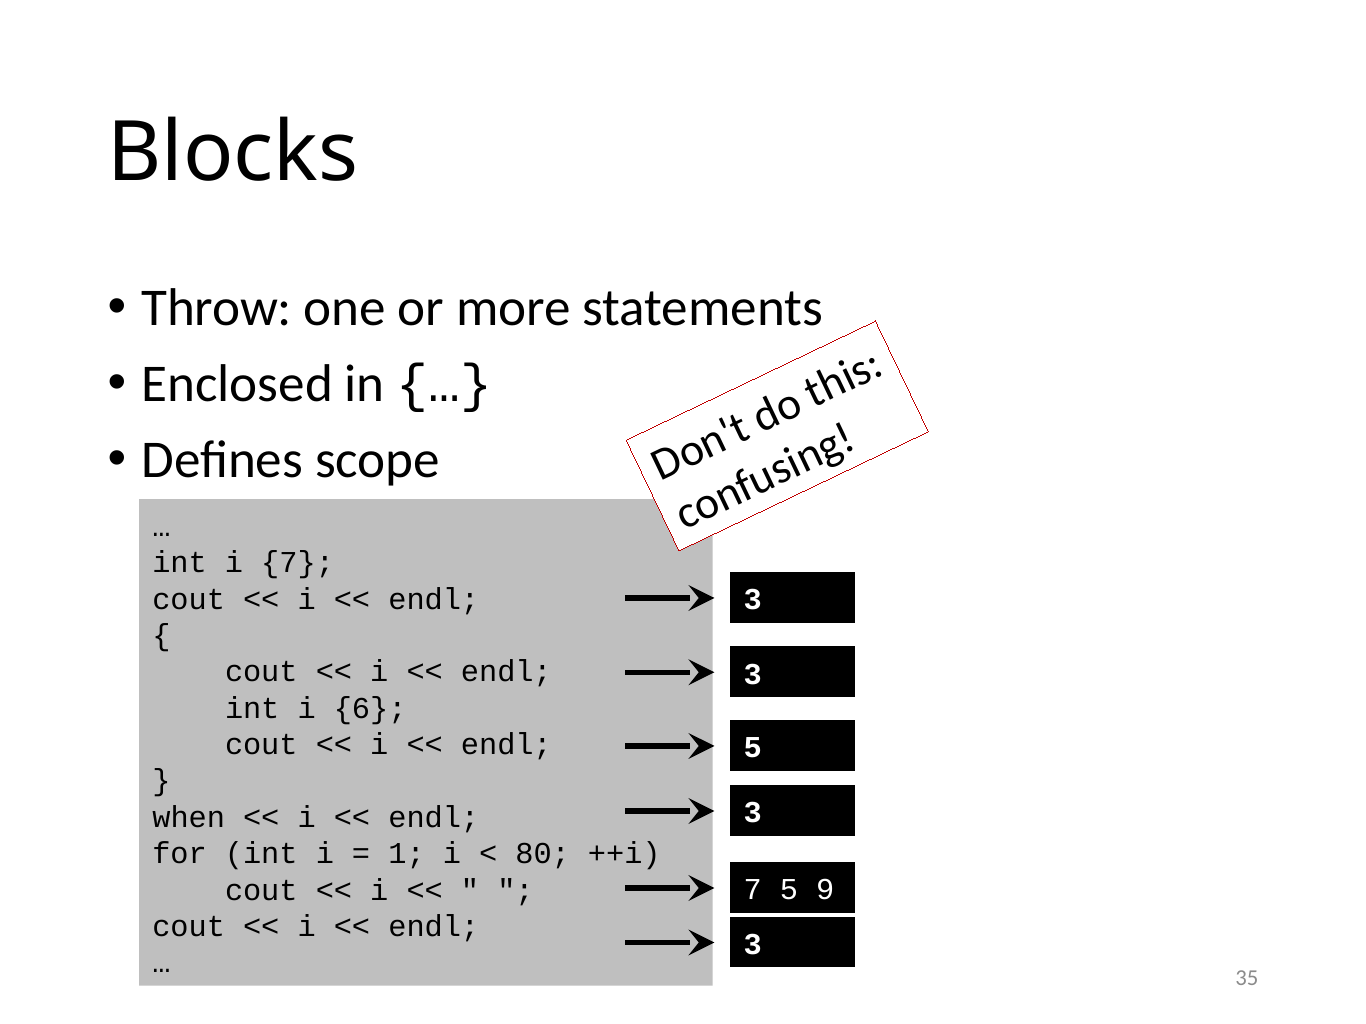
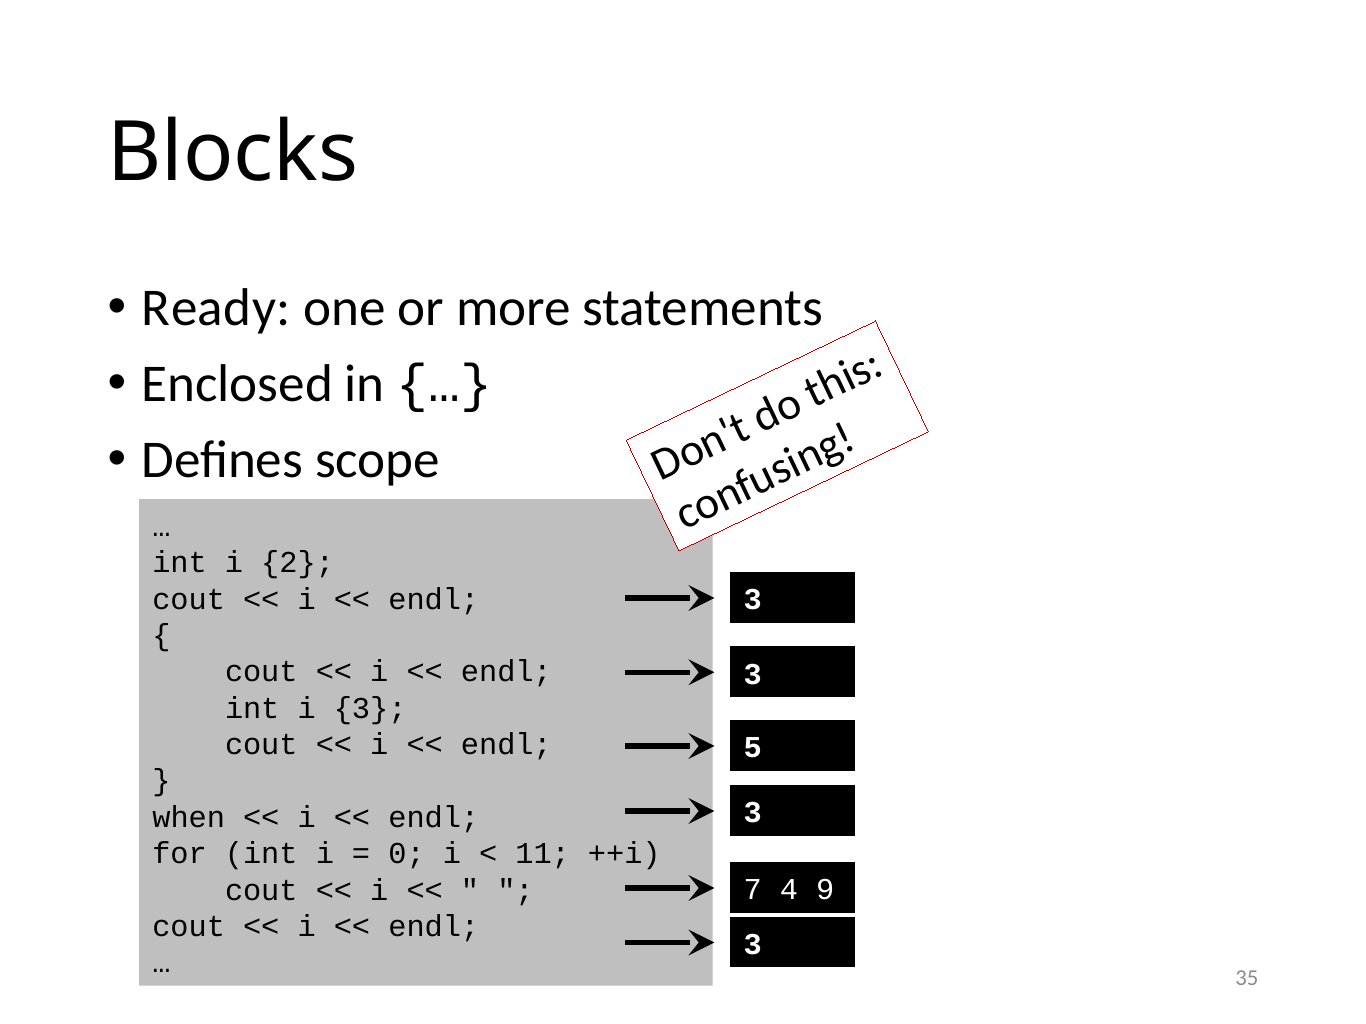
Throw: Throw -> Ready
i 7: 7 -> 2
i 6: 6 -> 3
1: 1 -> 0
80: 80 -> 11
7 5: 5 -> 4
